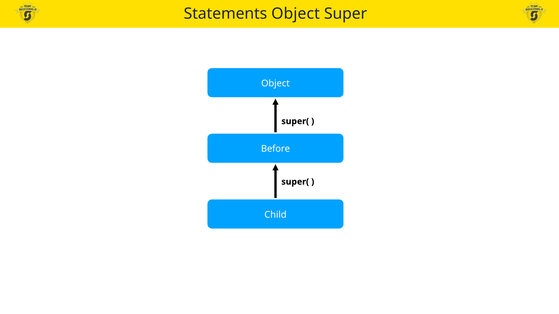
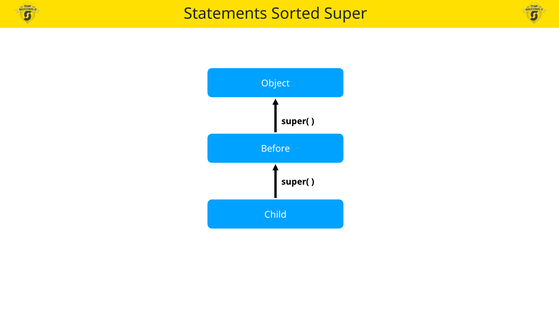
Statements Object: Object -> Sorted
